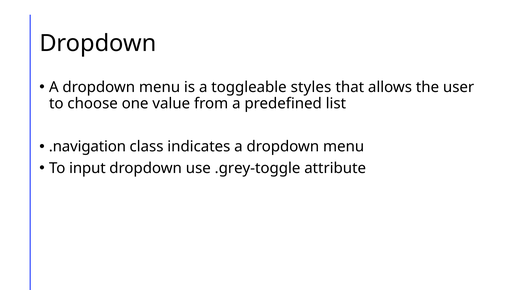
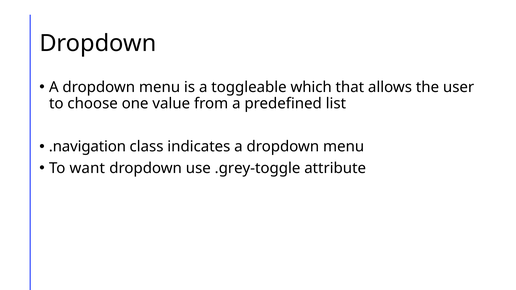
styles: styles -> which
input: input -> want
